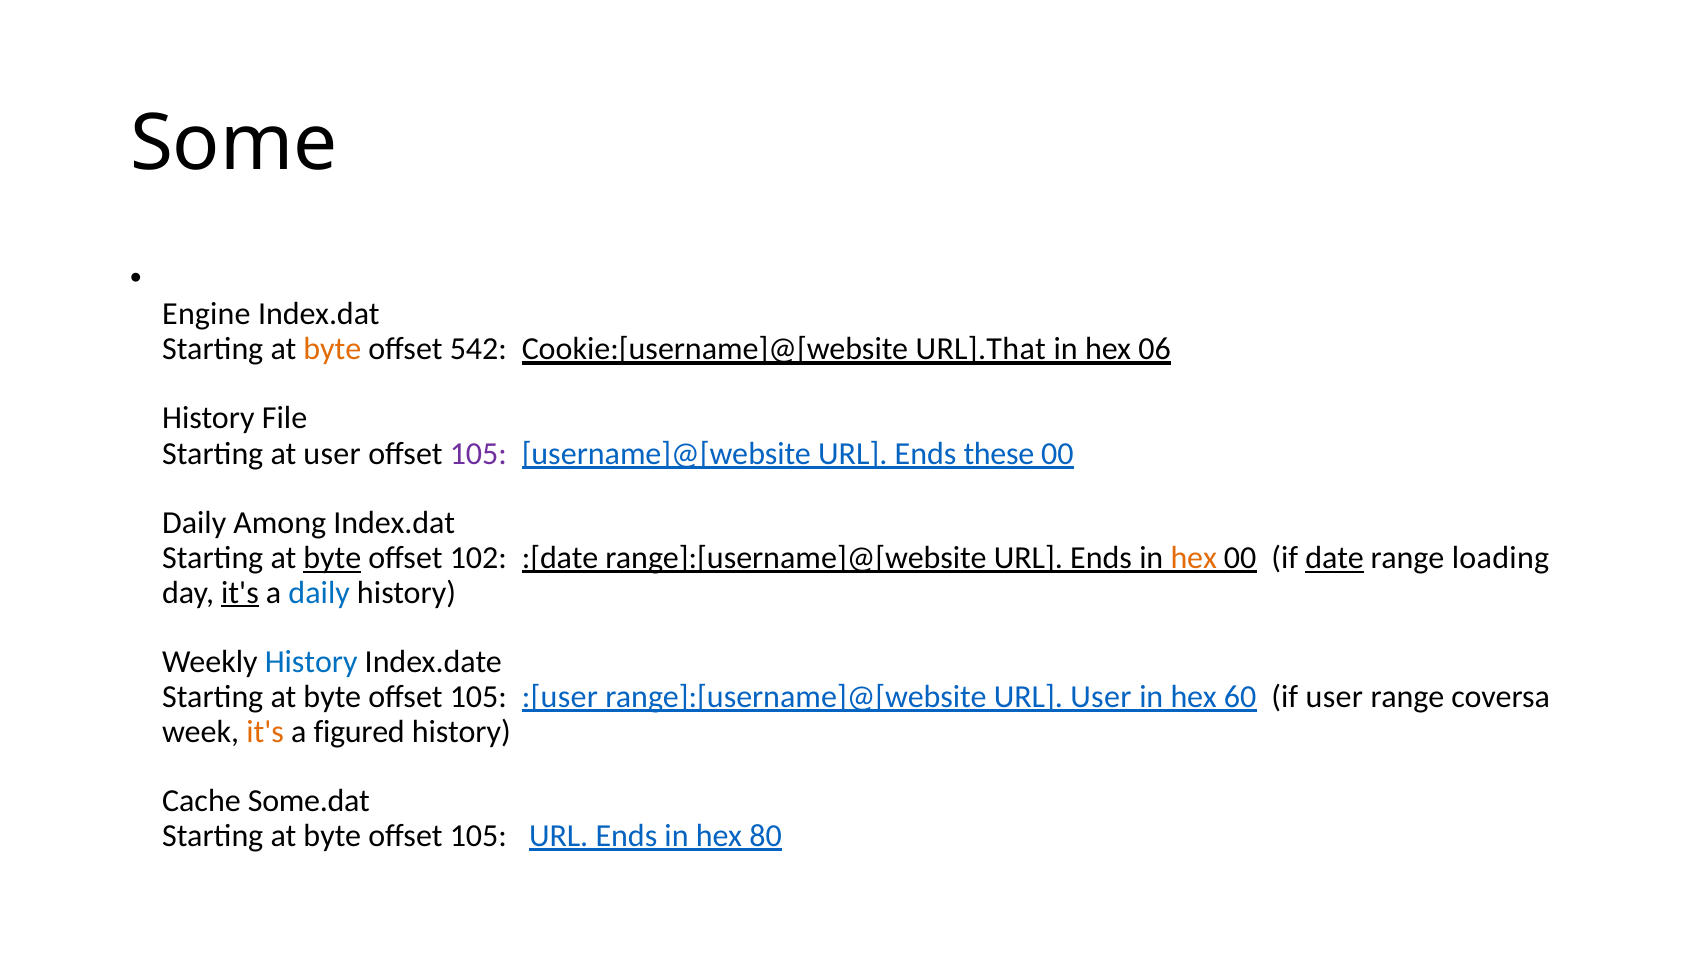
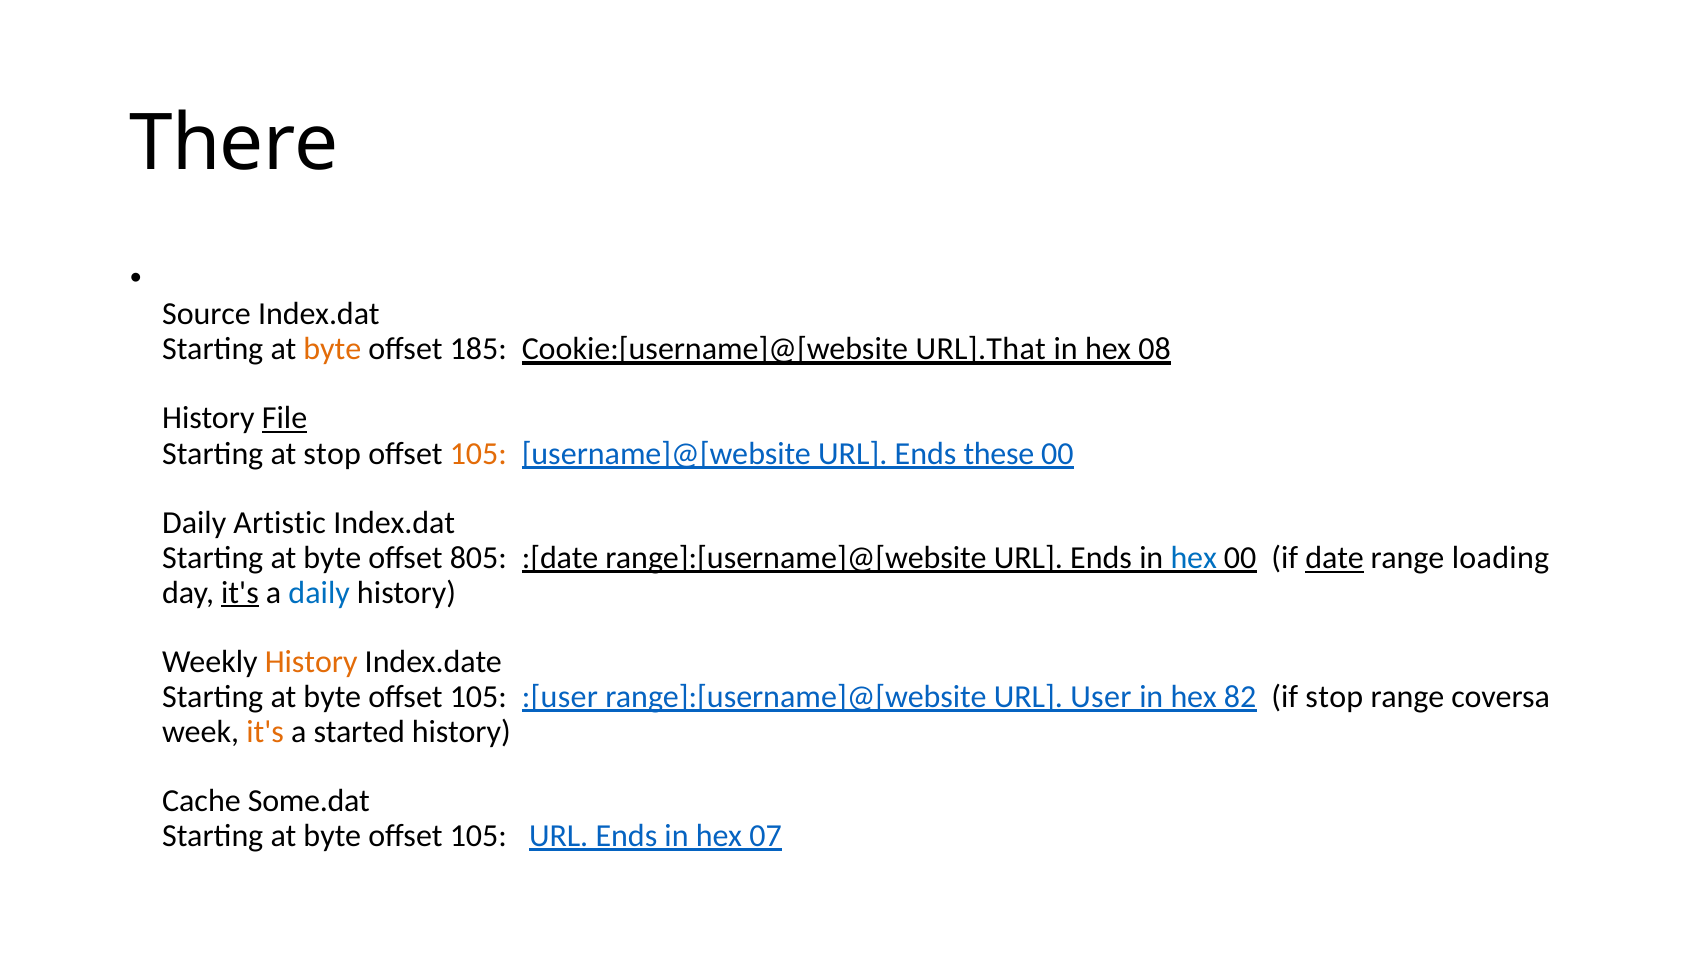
Some: Some -> There
Engine: Engine -> Source
542: 542 -> 185
06: 06 -> 08
File underline: none -> present
at user: user -> stop
105 at (478, 453) colour: purple -> orange
Among: Among -> Artistic
byte at (332, 558) underline: present -> none
102: 102 -> 805
hex at (1194, 558) colour: orange -> blue
History at (311, 662) colour: blue -> orange
60: 60 -> 82
if user: user -> stop
figured: figured -> started
80: 80 -> 07
